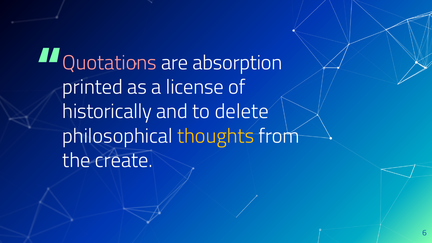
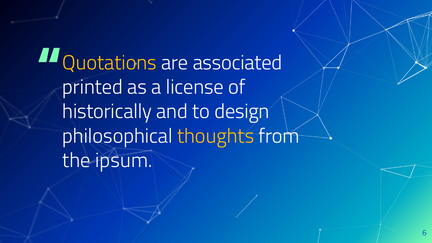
Quotations colour: pink -> yellow
absorption: absorption -> associated
delete: delete -> design
create: create -> ipsum
